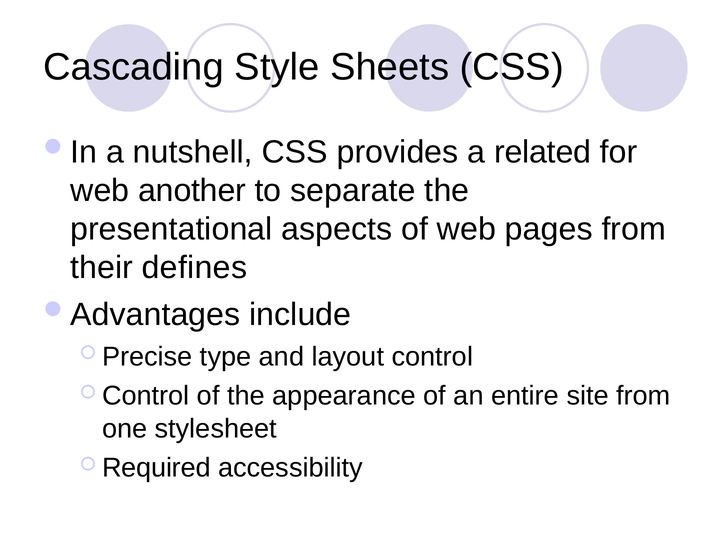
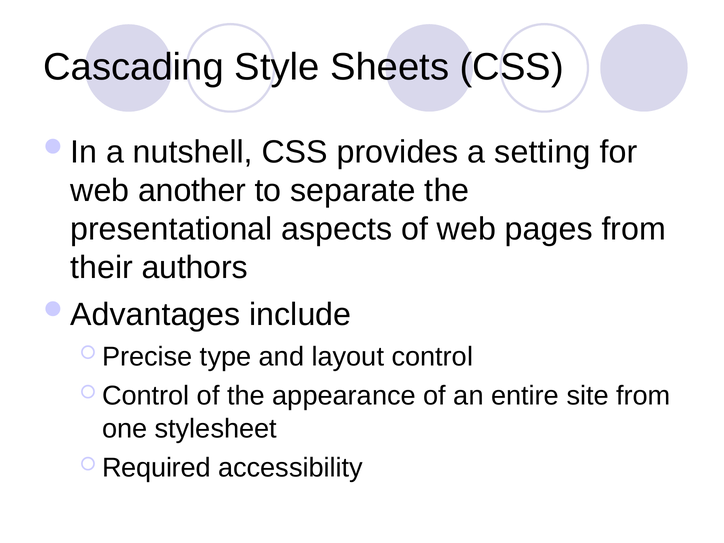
related: related -> setting
defines: defines -> authors
